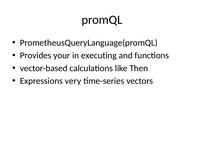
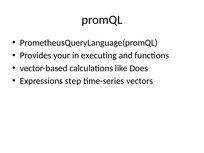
Then: Then -> Does
very: very -> step
